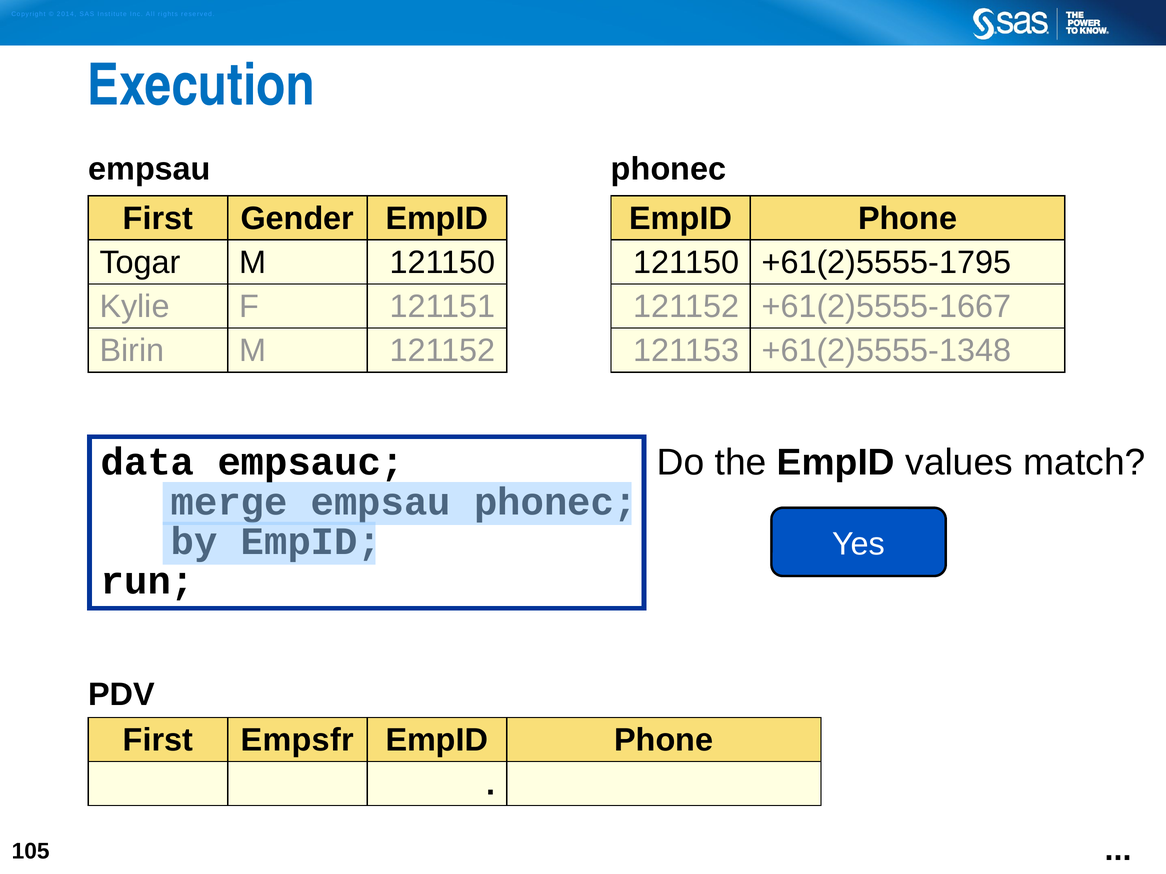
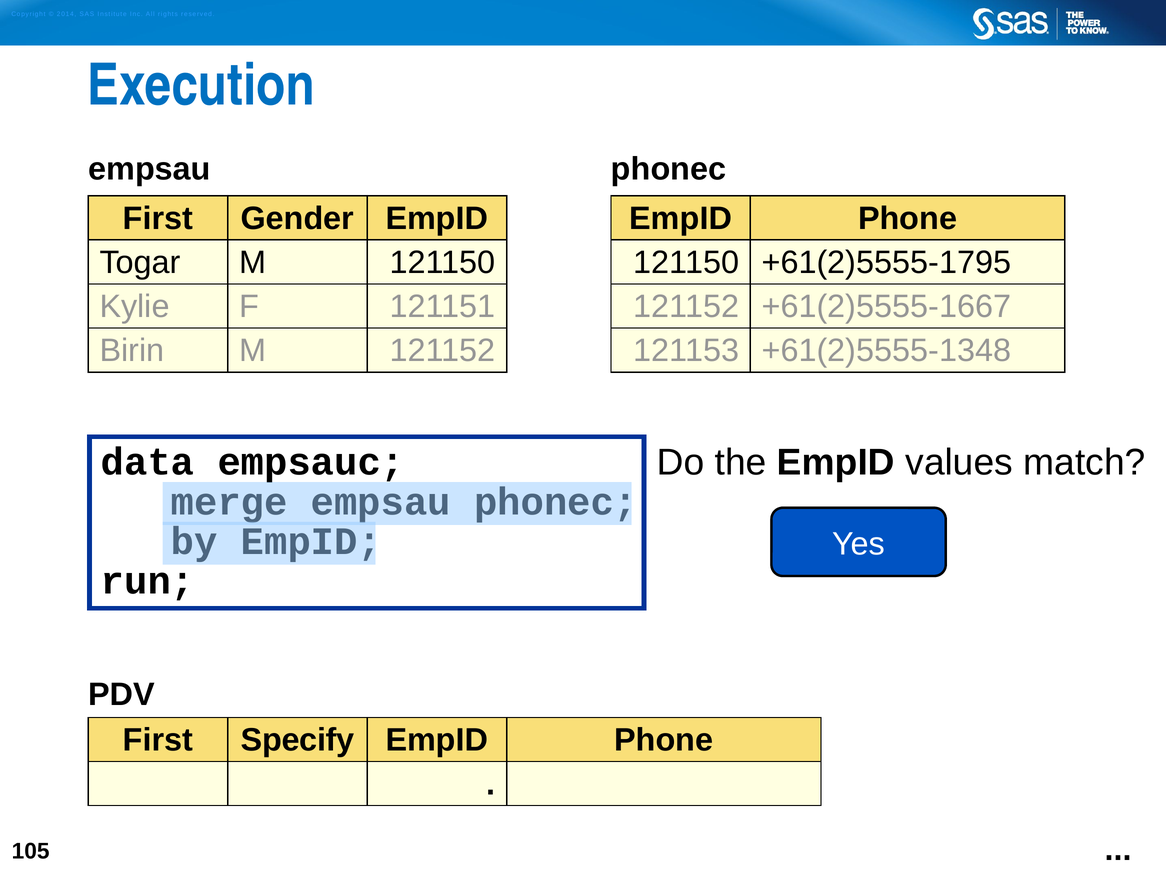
Empsfr: Empsfr -> Specify
